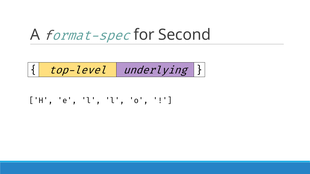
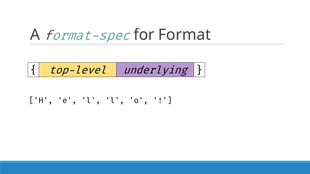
Second: Second -> Format
